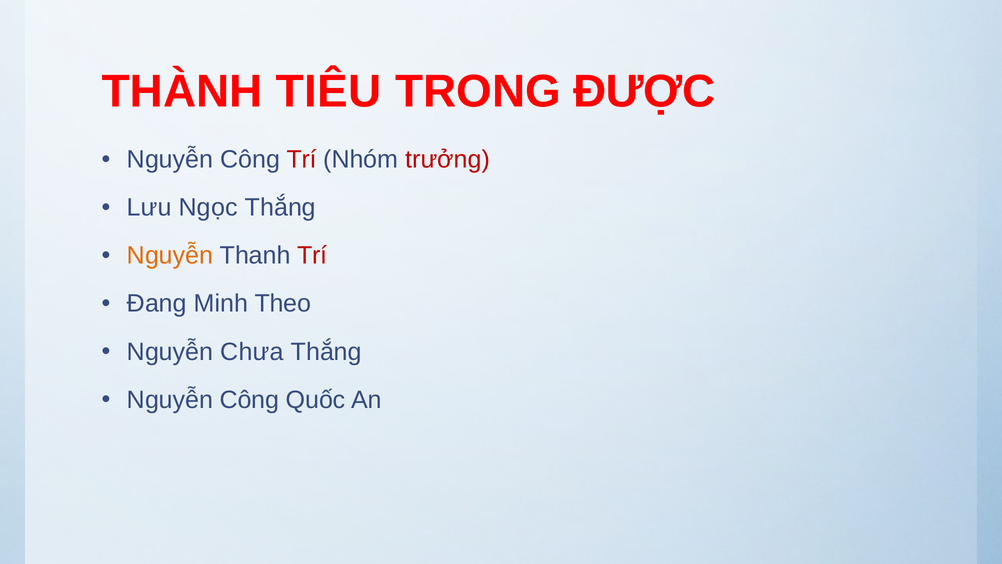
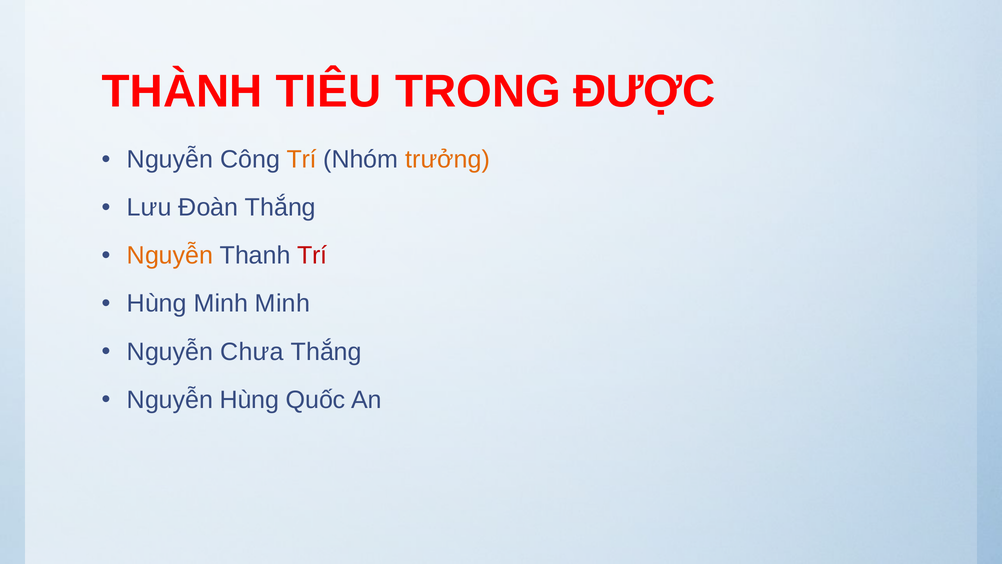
Trí at (302, 159) colour: red -> orange
trưởng colour: red -> orange
Ngọc: Ngọc -> Đoàn
Đang at (157, 304): Đang -> Hùng
Minh Theo: Theo -> Minh
Công at (250, 400): Công -> Hùng
